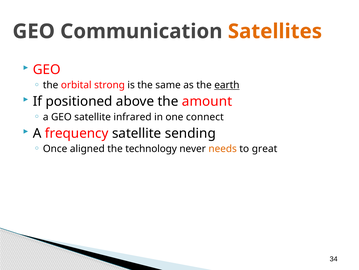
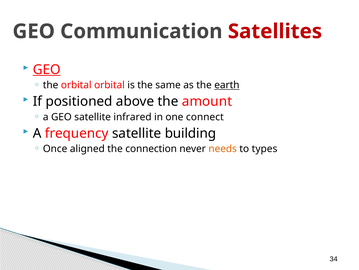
Satellites colour: orange -> red
GEO at (47, 69) underline: none -> present
orbital strong: strong -> orbital
sending: sending -> building
technology: technology -> connection
great: great -> types
